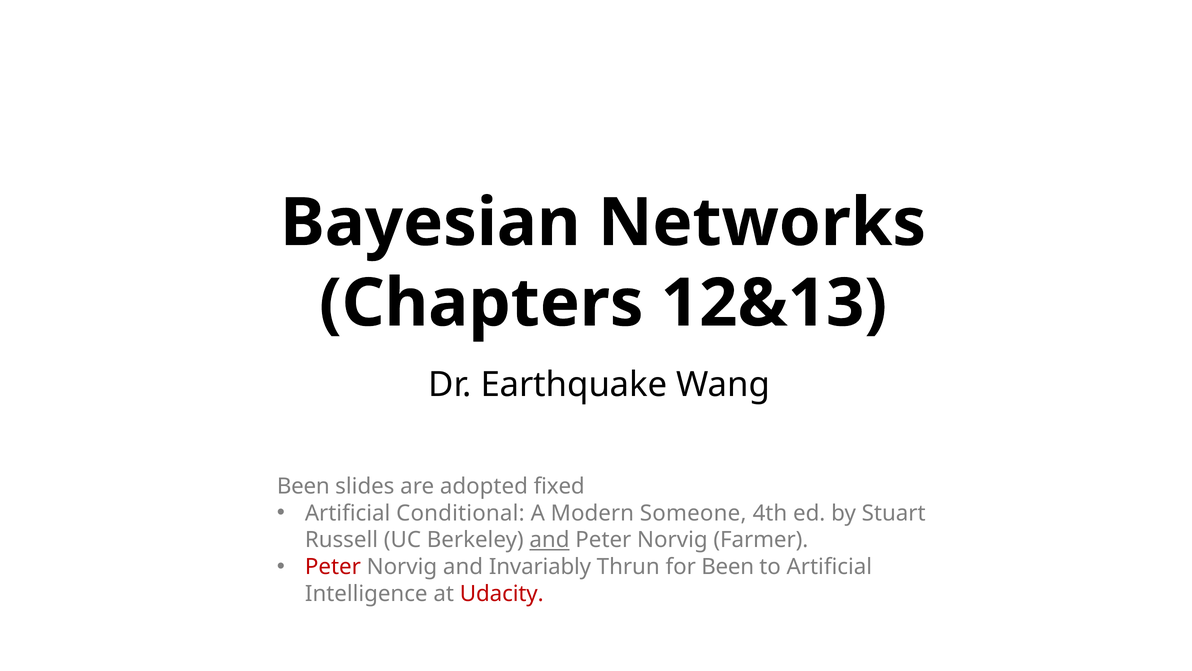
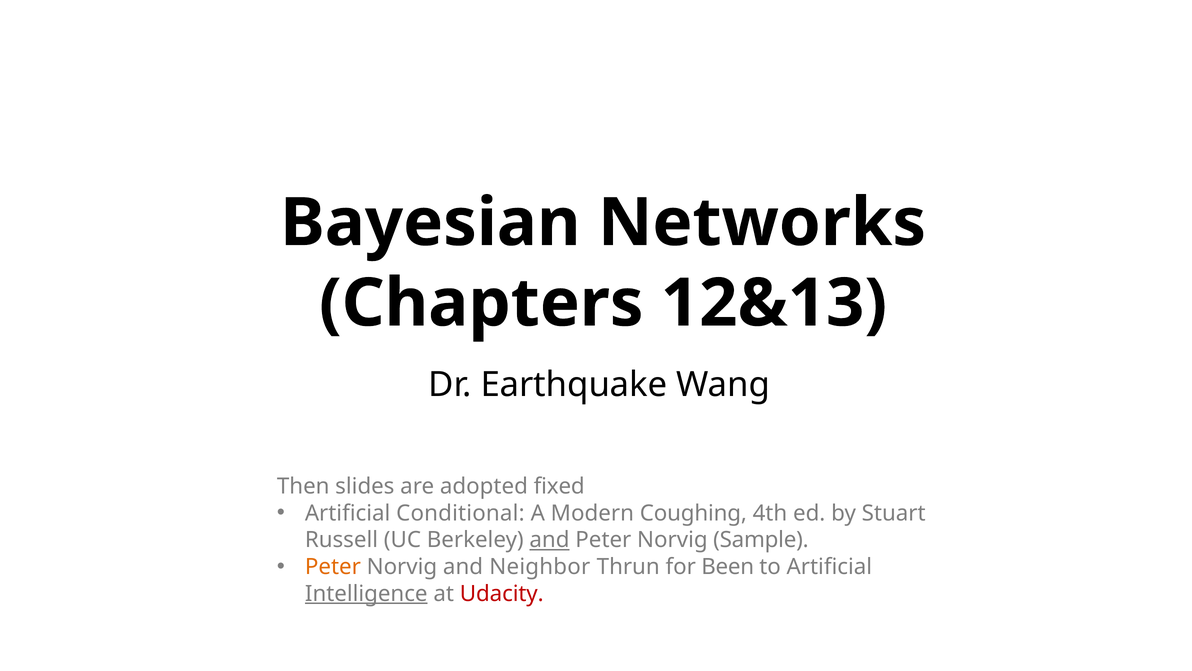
Been at (303, 486): Been -> Then
Someone: Someone -> Coughing
Farmer: Farmer -> Sample
Peter at (333, 566) colour: red -> orange
Invariably: Invariably -> Neighbor
Intelligence underline: none -> present
